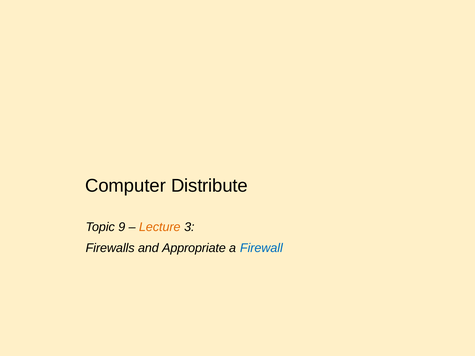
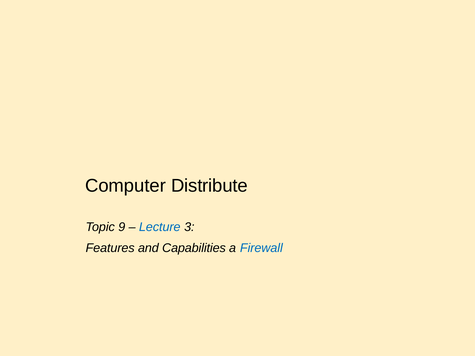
Lecture colour: orange -> blue
Firewalls: Firewalls -> Features
Appropriate: Appropriate -> Capabilities
